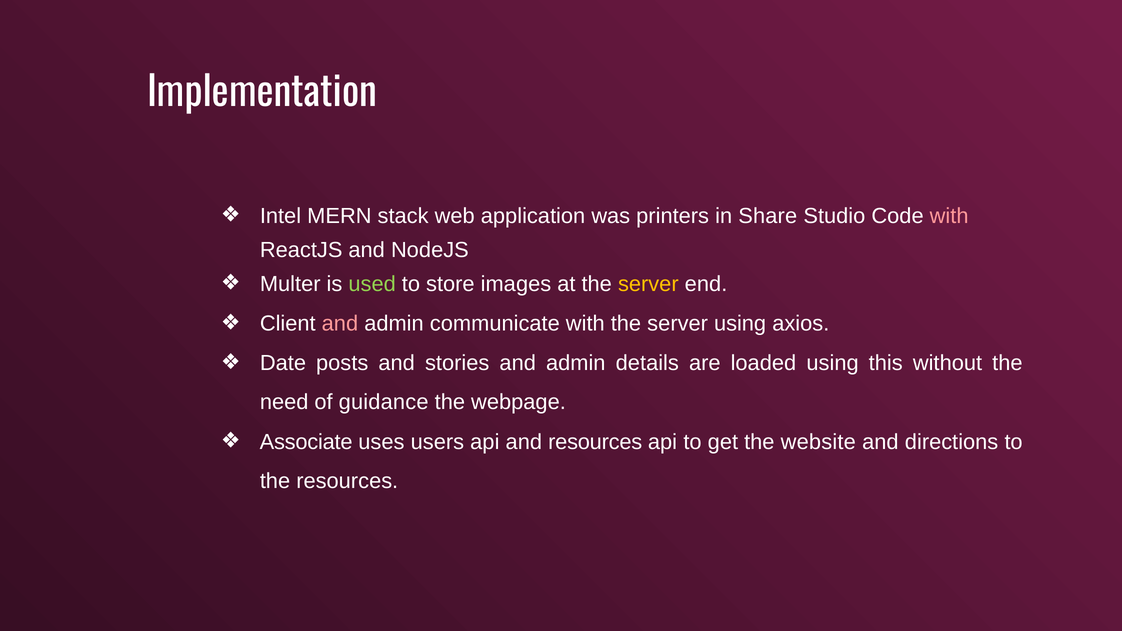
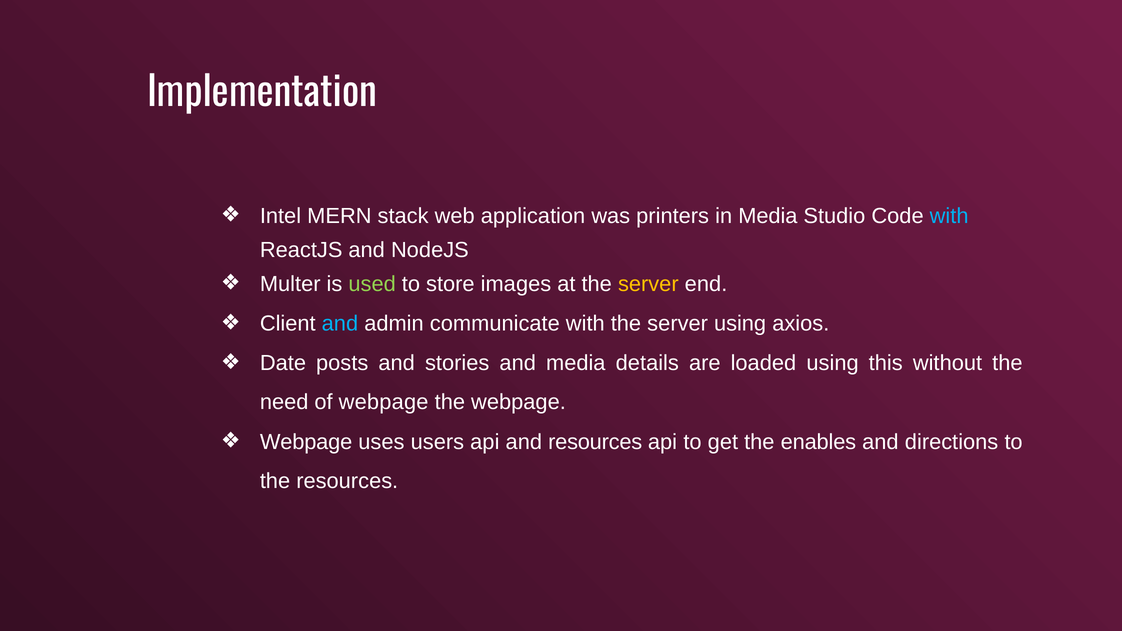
in Share: Share -> Media
with at (949, 216) colour: pink -> light blue
and at (340, 324) colour: pink -> light blue
stories and admin: admin -> media
of guidance: guidance -> webpage
Associate at (306, 442): Associate -> Webpage
website: website -> enables
